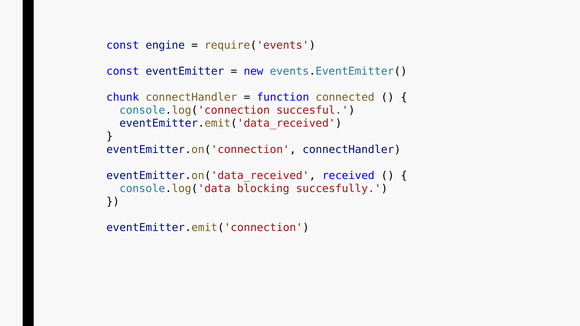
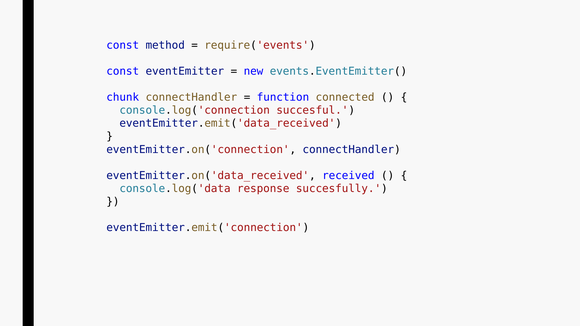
engine: engine -> method
blocking: blocking -> response
